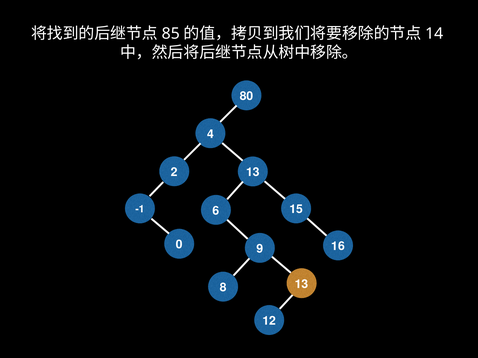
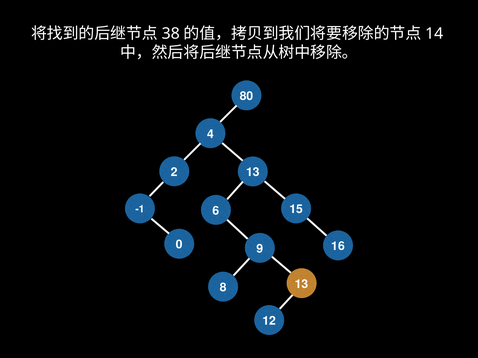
85: 85 -> 38
